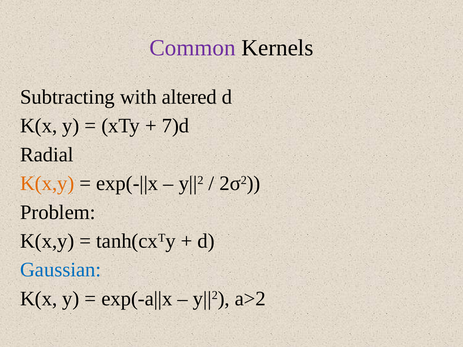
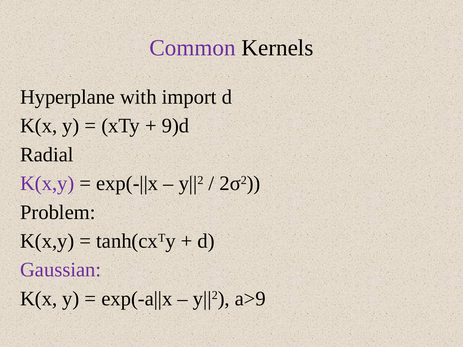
Subtracting: Subtracting -> Hyperplane
altered: altered -> import
7)d: 7)d -> 9)d
K(x,y at (47, 184) colour: orange -> purple
Gaussian colour: blue -> purple
a>2: a>2 -> a>9
